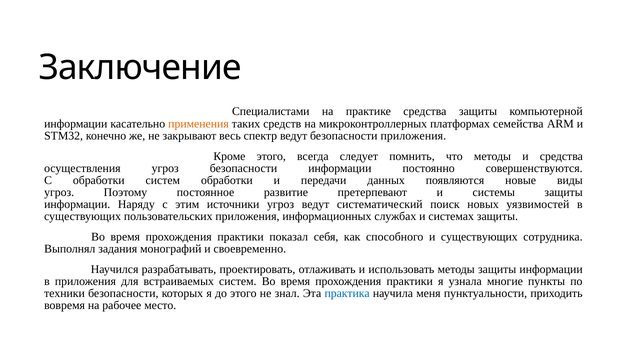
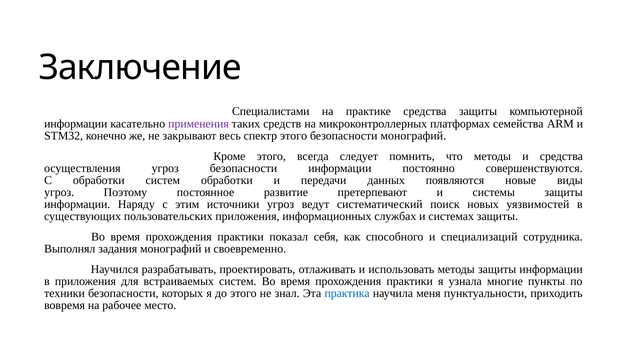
применения colour: orange -> purple
спектр ведут: ведут -> этого
безопасности приложения: приложения -> монографий
и существующих: существующих -> специализаций
